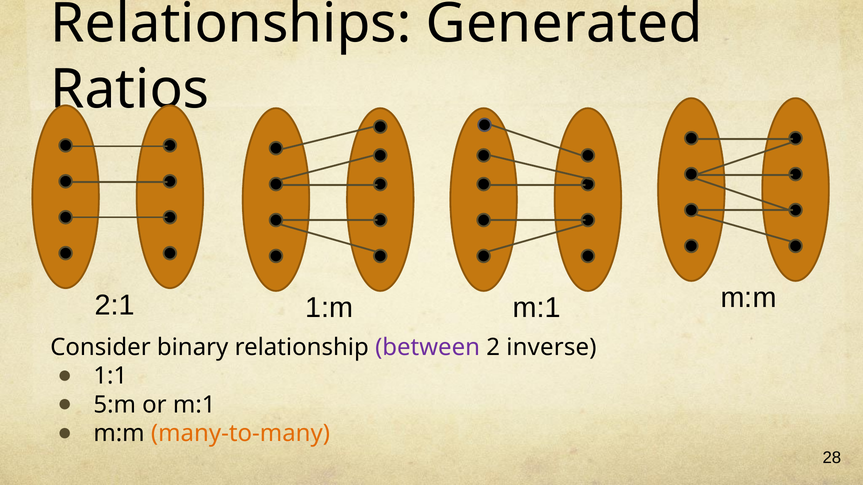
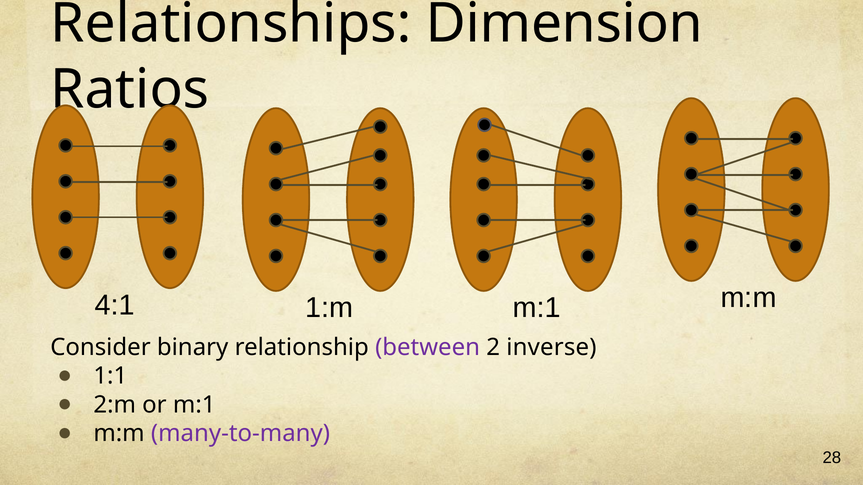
Generated: Generated -> Dimension
2:1: 2:1 -> 4:1
5:m: 5:m -> 2:m
many-to-many colour: orange -> purple
